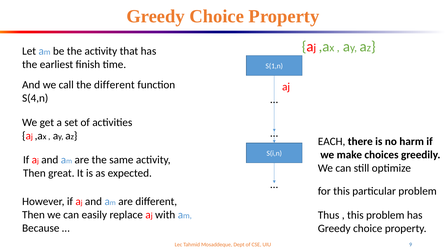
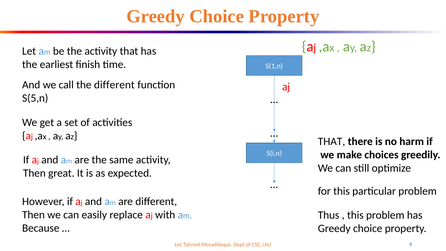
S(4,n: S(4,n -> S(5,n
EACH at (332, 141): EACH -> THAT
